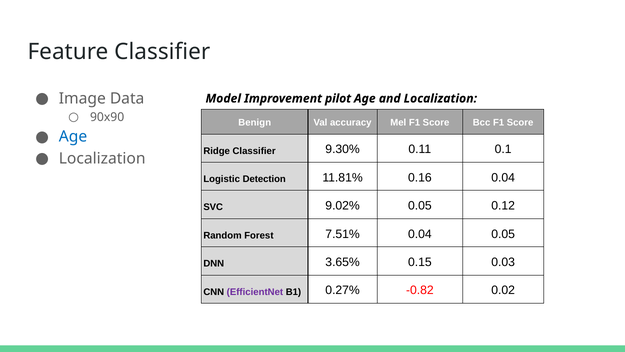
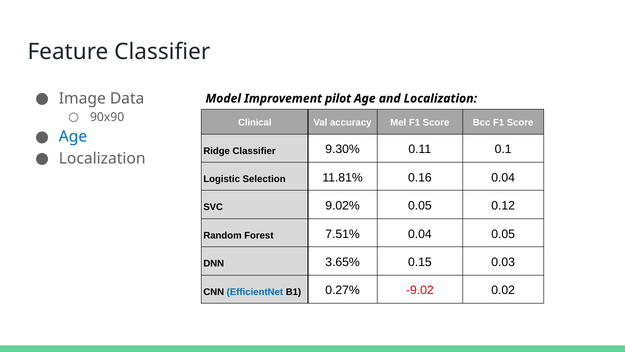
Benign: Benign -> Clinical
Detection: Detection -> Selection
EfficientNet colour: purple -> blue
-0.82: -0.82 -> -9.02
